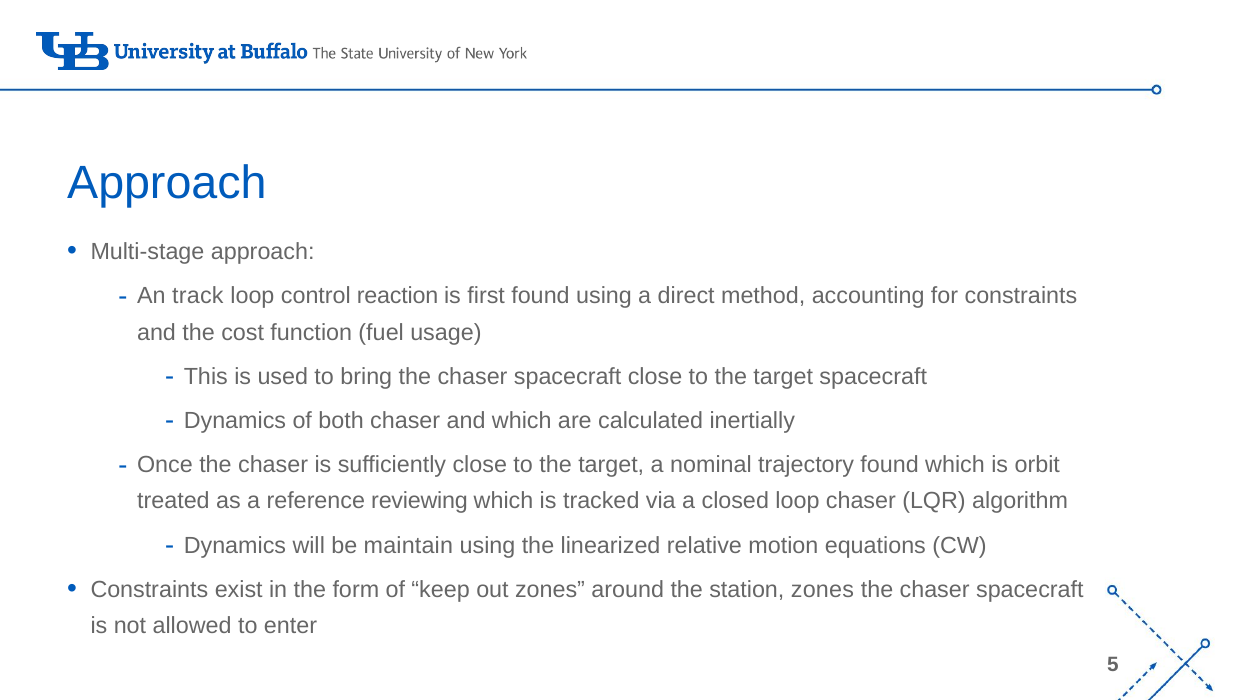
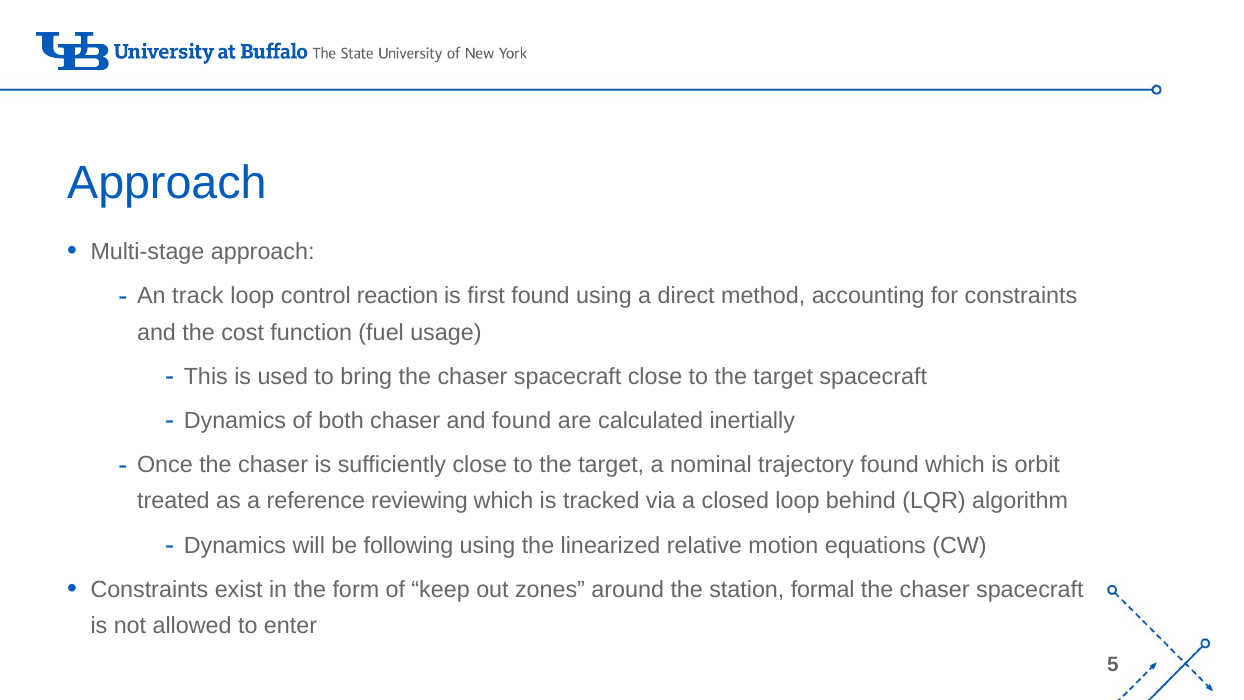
and which: which -> found
loop chaser: chaser -> behind
maintain: maintain -> following
station zones: zones -> formal
